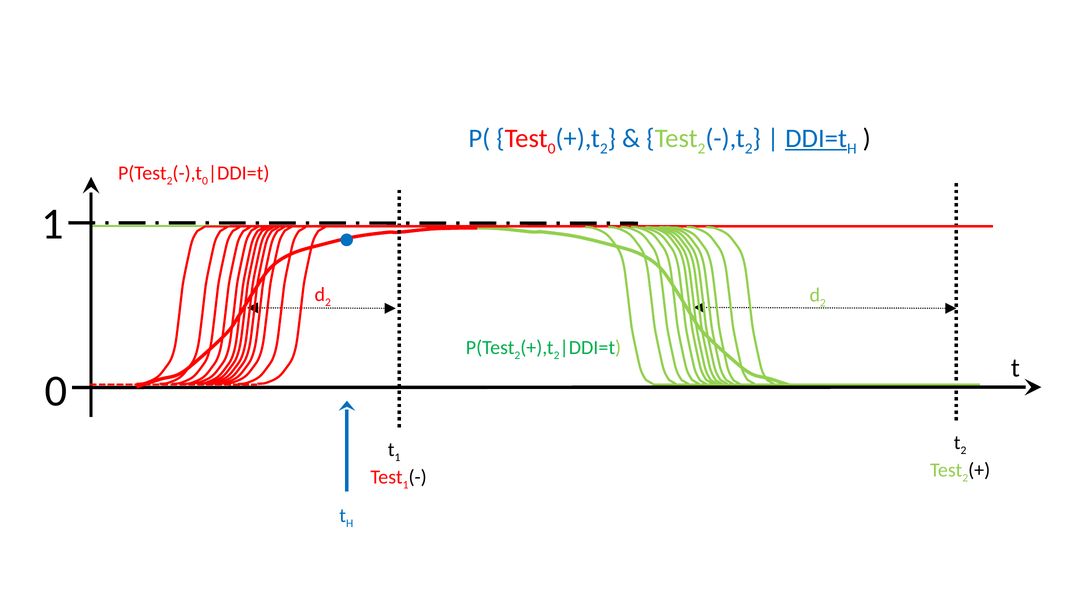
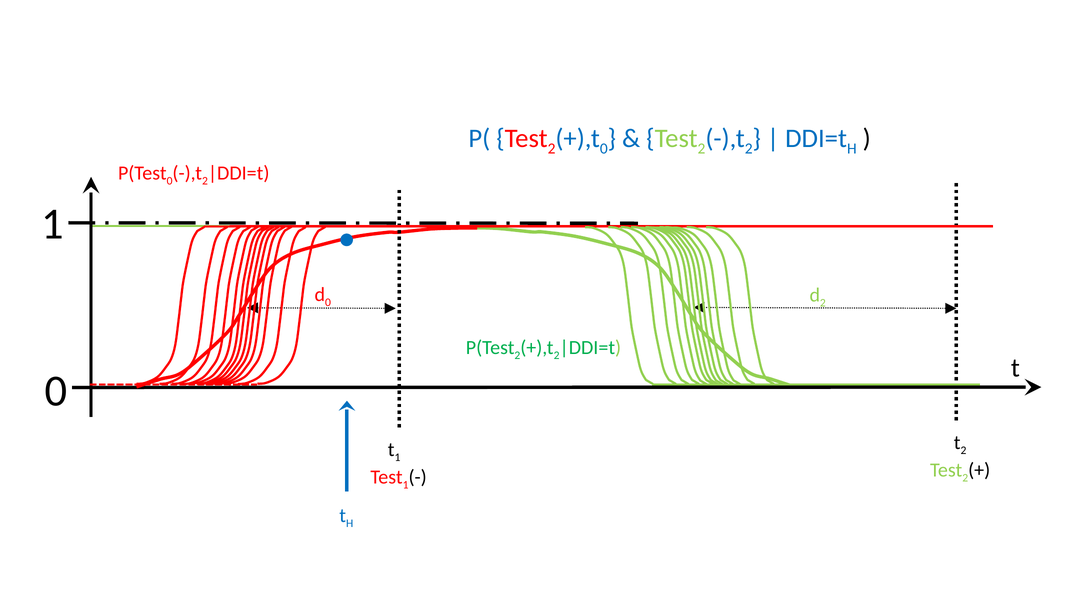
0 at (552, 149): 0 -> 2
2 at (604, 149): 2 -> 0
DDI=t underline: present -> none
2 at (170, 181): 2 -> 0
0 at (205, 181): 0 -> 2
2 at (328, 302): 2 -> 0
